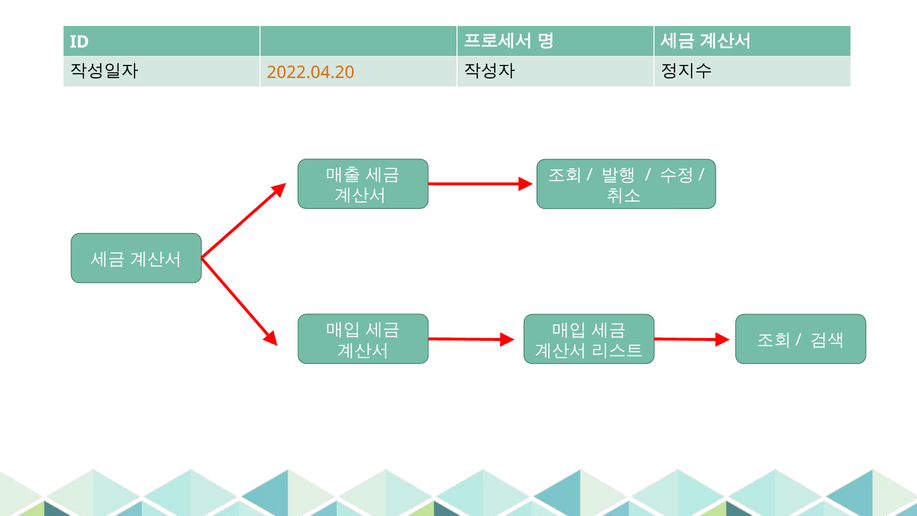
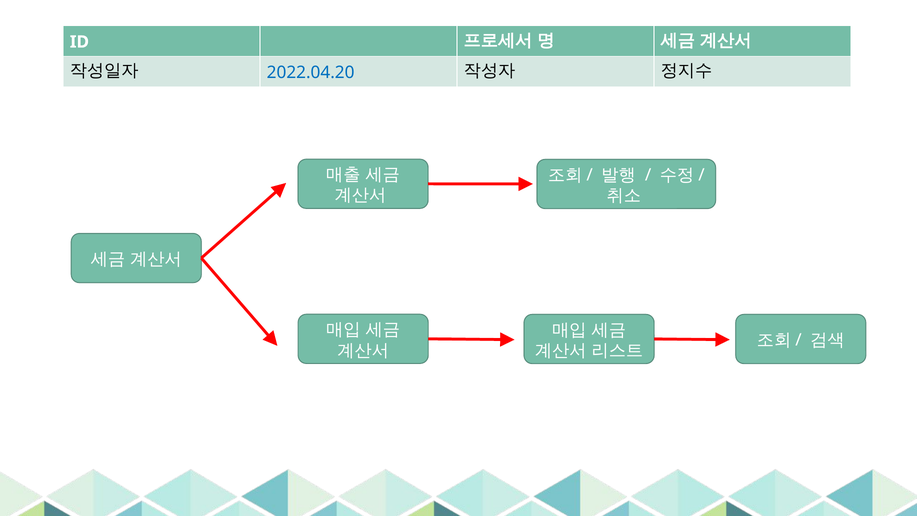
2022.04.20 colour: orange -> blue
